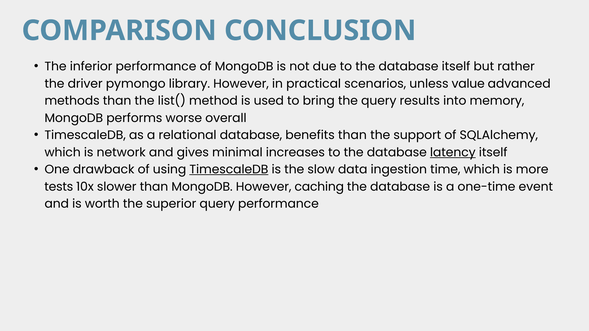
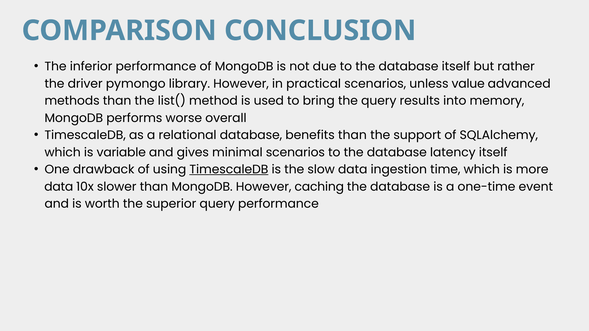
network: network -> variable
minimal increases: increases -> scenarios
latency underline: present -> none
tests at (59, 187): tests -> data
